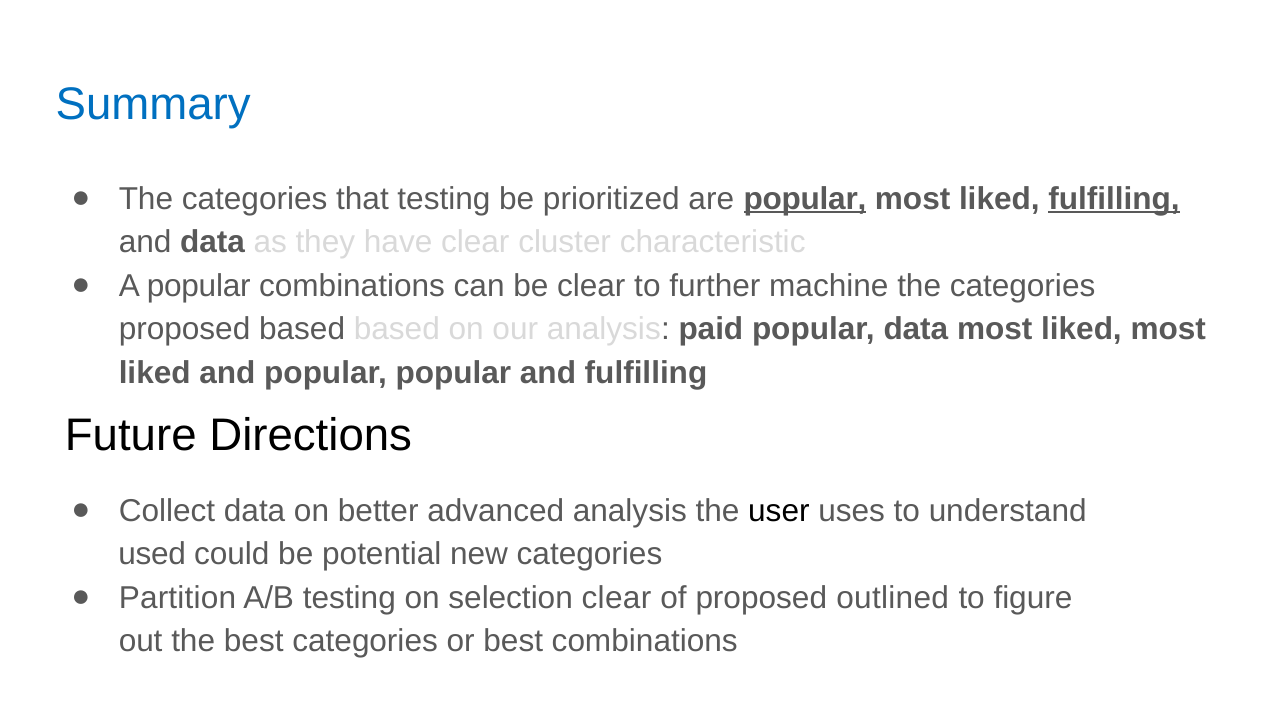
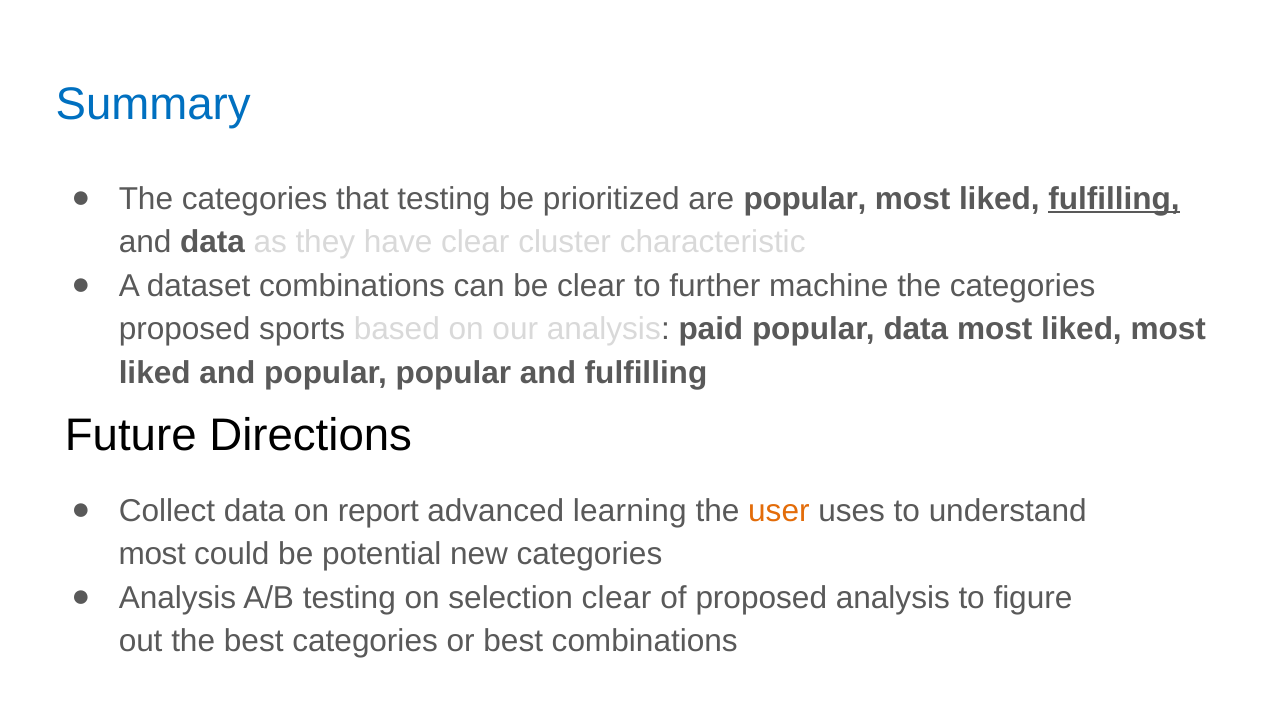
popular at (805, 199) underline: present -> none
A popular: popular -> dataset
proposed based: based -> sports
better: better -> report
advanced analysis: analysis -> learning
user colour: black -> orange
used at (152, 554): used -> most
Partition at (177, 597): Partition -> Analysis
proposed outlined: outlined -> analysis
